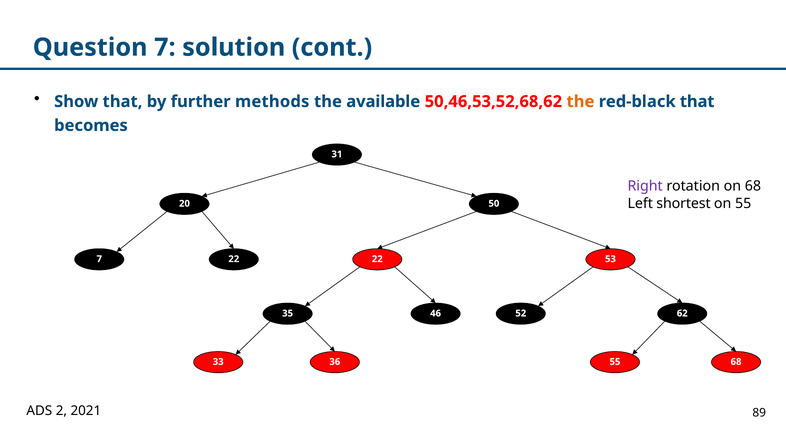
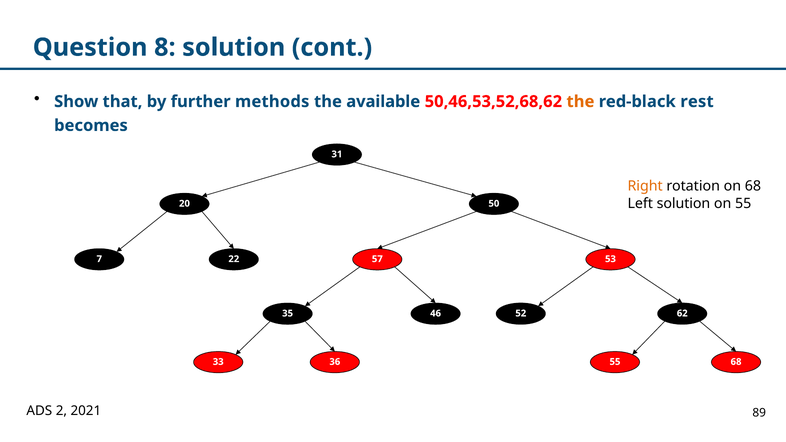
Question 7: 7 -> 8
red-black that: that -> rest
Right colour: purple -> orange
Left shortest: shortest -> solution
22 22: 22 -> 57
